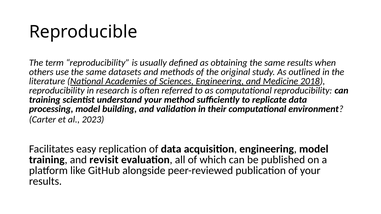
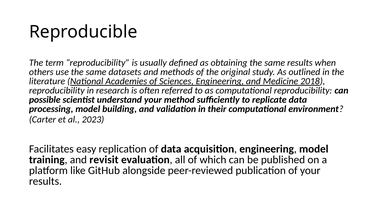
training at (45, 100): training -> possible
